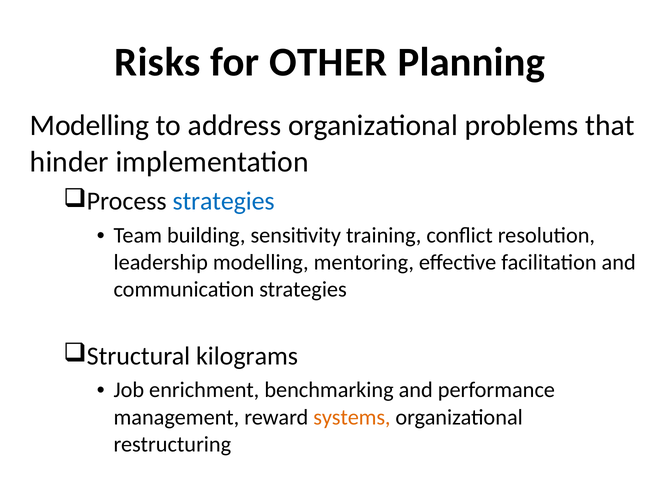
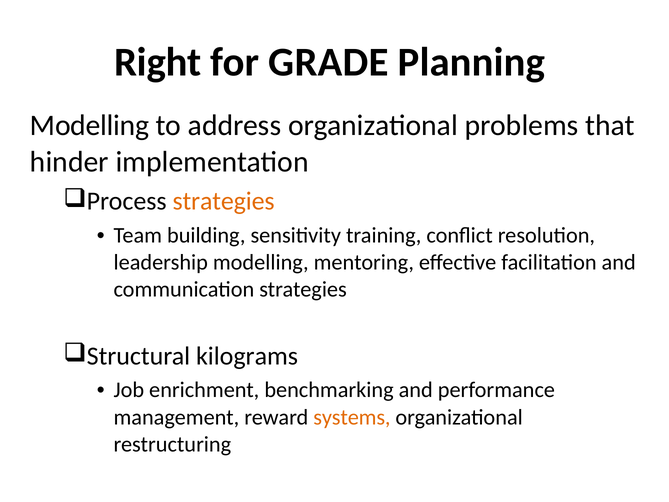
Risks: Risks -> Right
OTHER: OTHER -> GRADE
strategies at (224, 201) colour: blue -> orange
